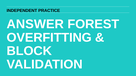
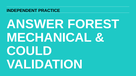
OVERFITTING: OVERFITTING -> MECHANICAL
BLOCK: BLOCK -> COULD
